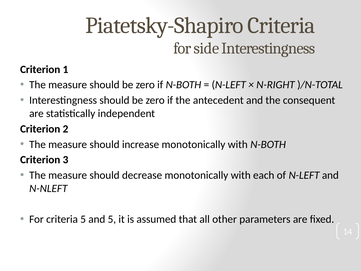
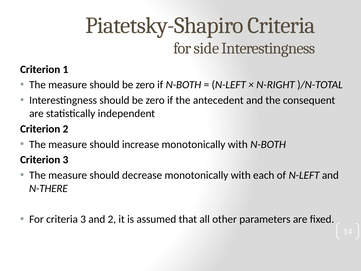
N-NLEFT: N-NLEFT -> N-THERE
criteria 5: 5 -> 3
and 5: 5 -> 2
